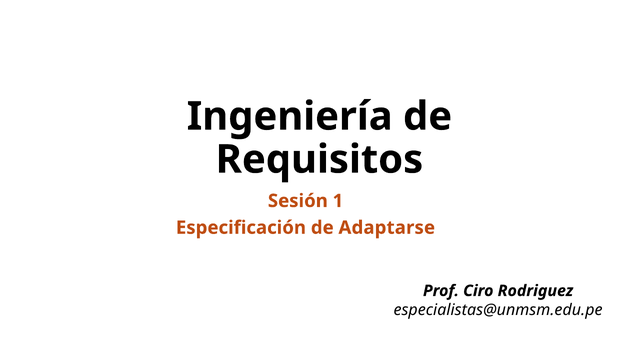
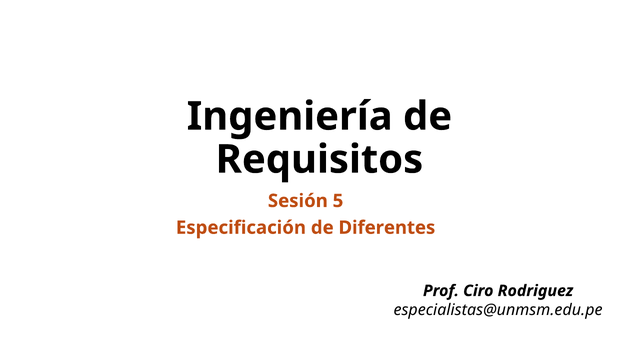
1: 1 -> 5
Adaptarse: Adaptarse -> Diferentes
